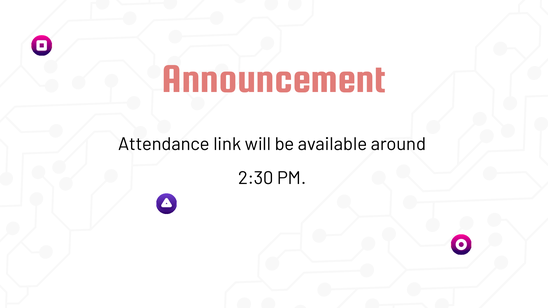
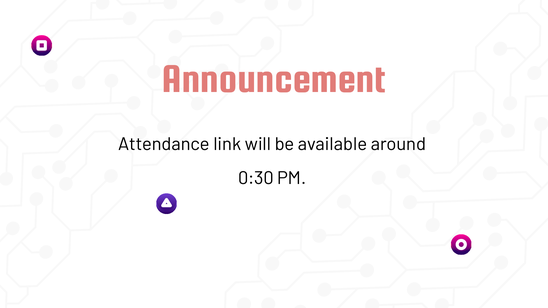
2:30: 2:30 -> 0:30
